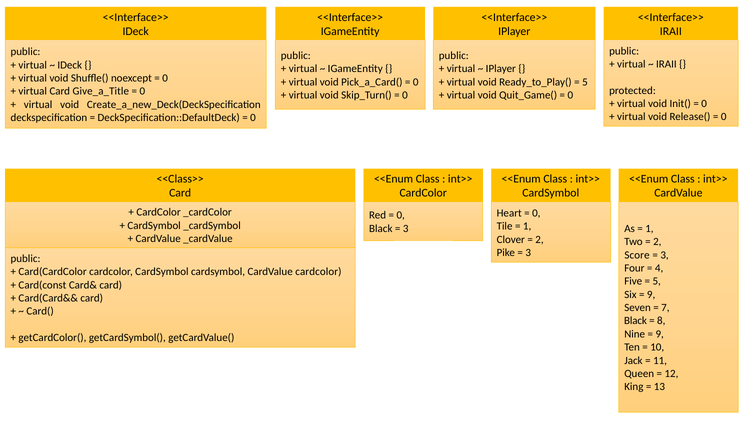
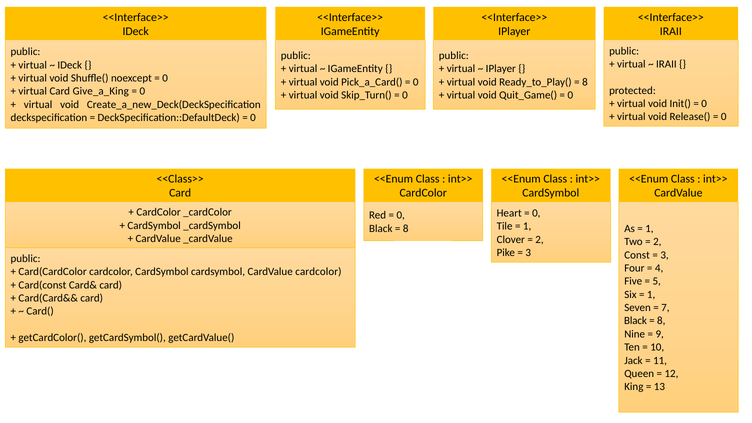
5 at (585, 82): 5 -> 8
Give_a_Title: Give_a_Title -> Give_a_King
3 at (406, 229): 3 -> 8
Score: Score -> Const
9 at (651, 295): 9 -> 1
